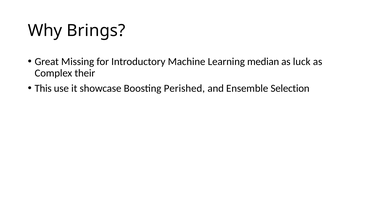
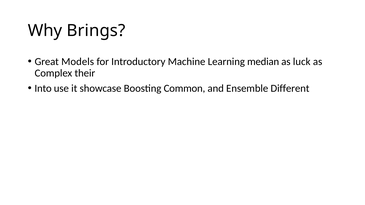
Missing: Missing -> Models
This: This -> Into
Perished: Perished -> Common
Selection: Selection -> Different
